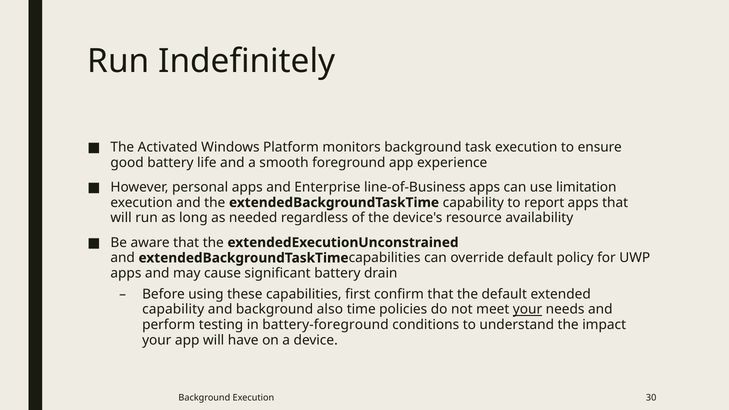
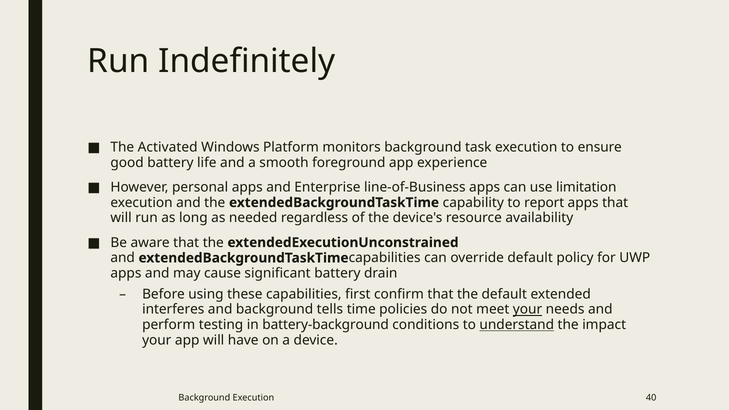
capability at (173, 310): capability -> interferes
also: also -> tells
battery-foreground: battery-foreground -> battery-background
understand underline: none -> present
30: 30 -> 40
